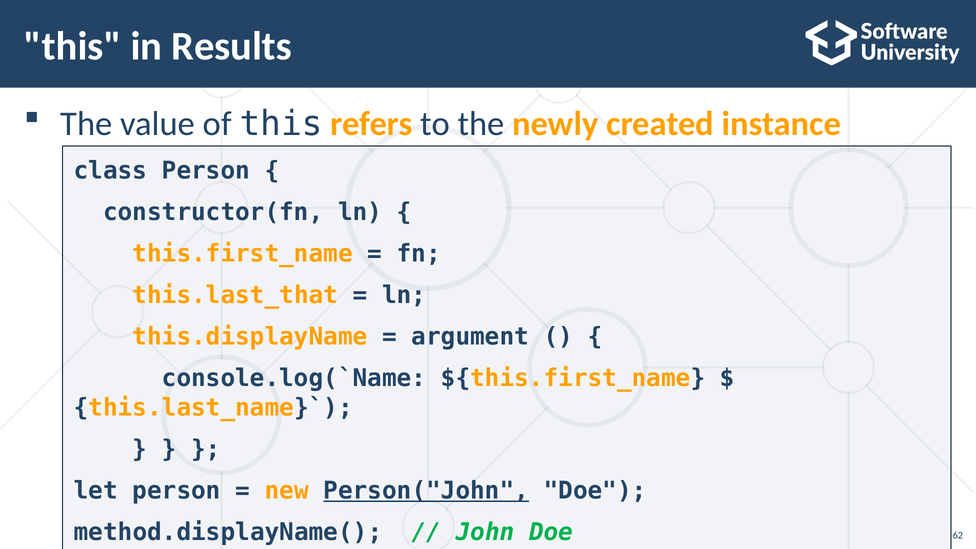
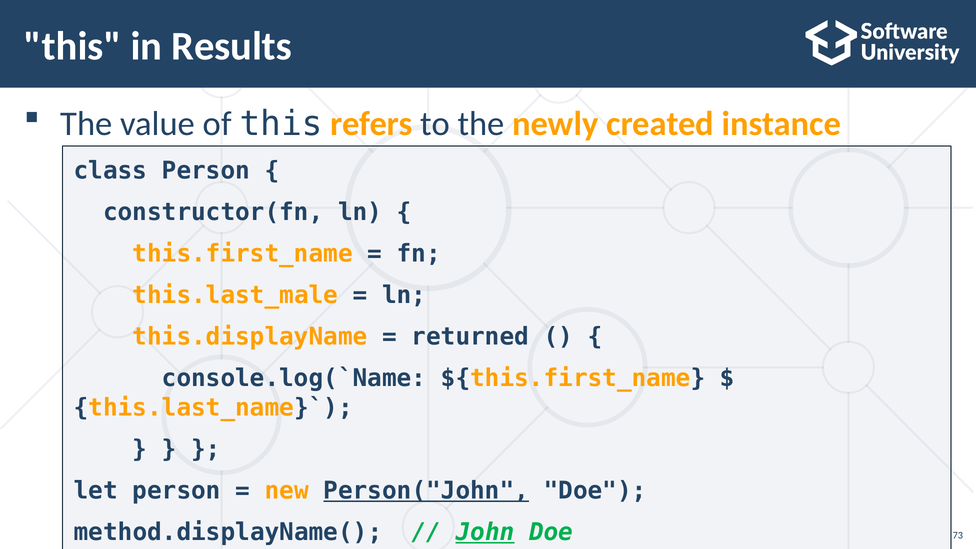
this.last_that: this.last_that -> this.last_male
argument: argument -> returned
John underline: none -> present
62: 62 -> 73
